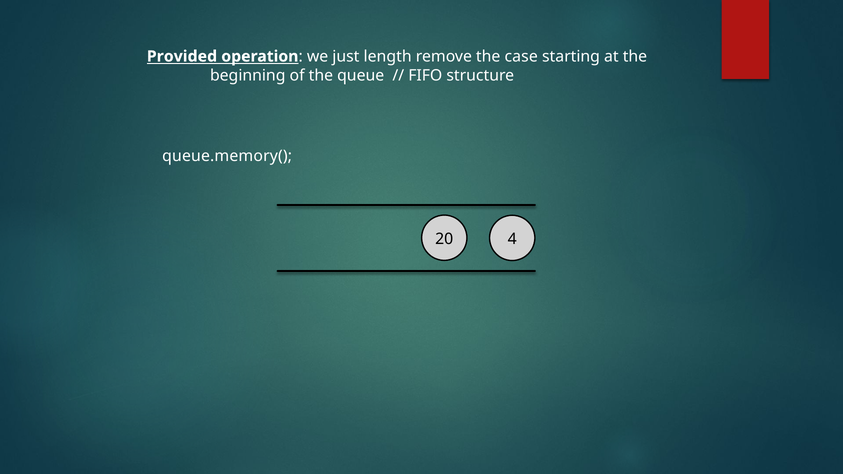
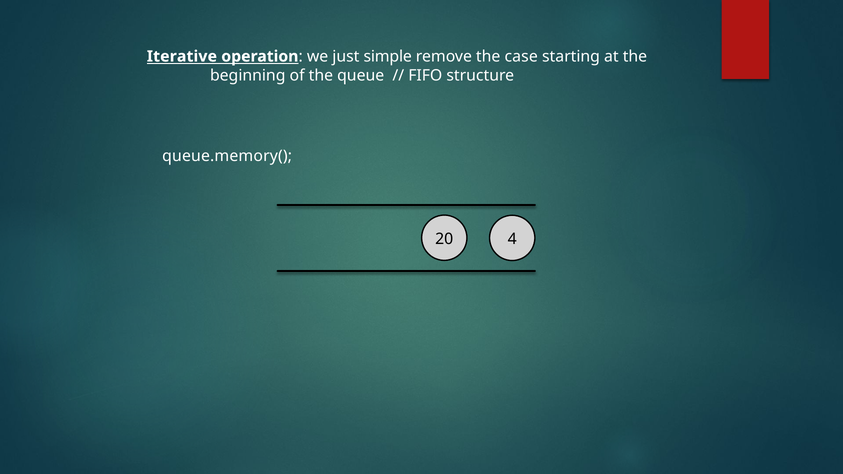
Provided: Provided -> Iterative
length: length -> simple
